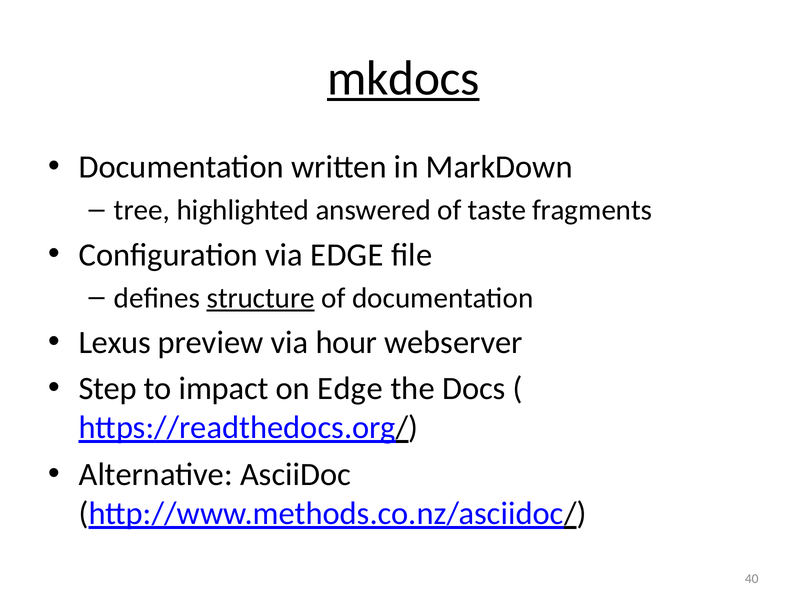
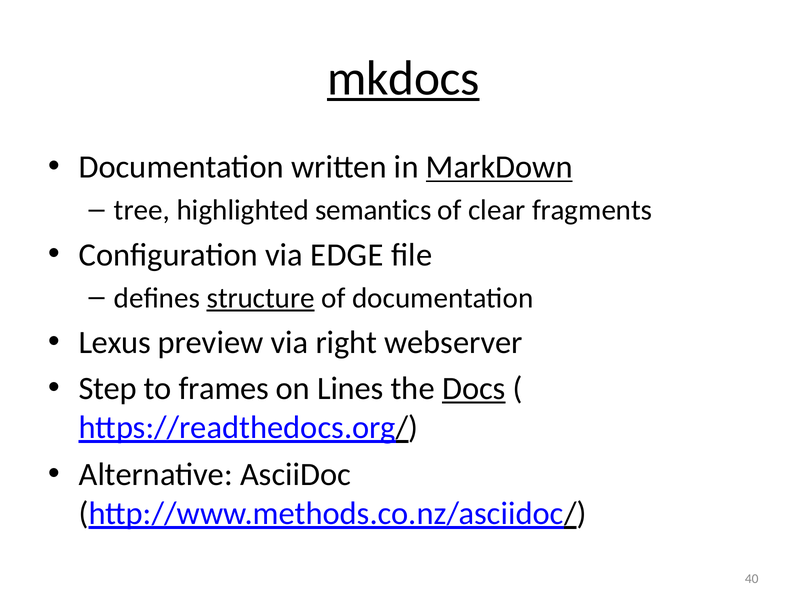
MarkDown underline: none -> present
answered: answered -> semantics
taste: taste -> clear
hour: hour -> right
impact: impact -> frames
on Edge: Edge -> Lines
Docs underline: none -> present
